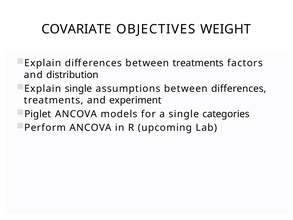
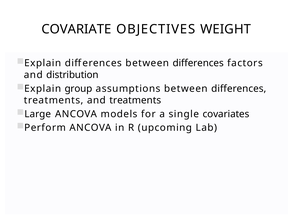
differences between treatments: treatments -> differences
Explain single: single -> group
and experiment: experiment -> treatments
Piglet: Piglet -> Large
categories: categories -> covariates
